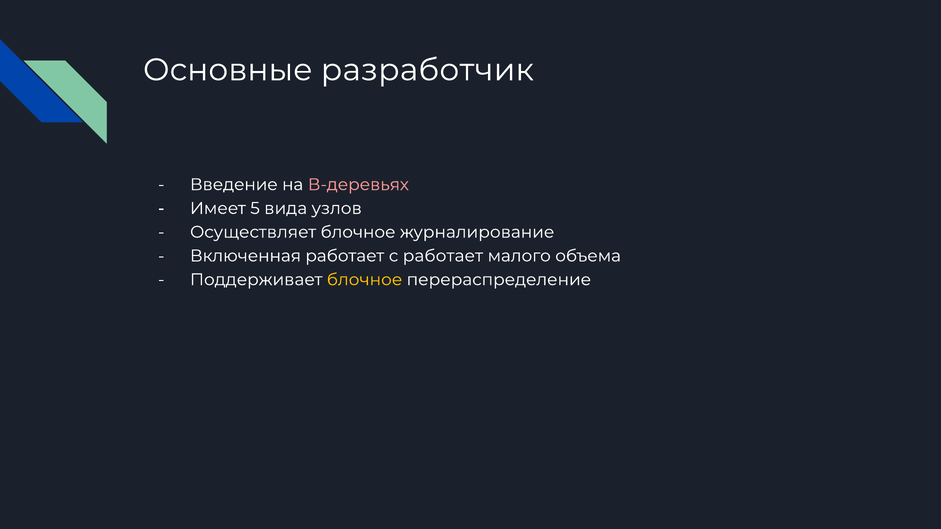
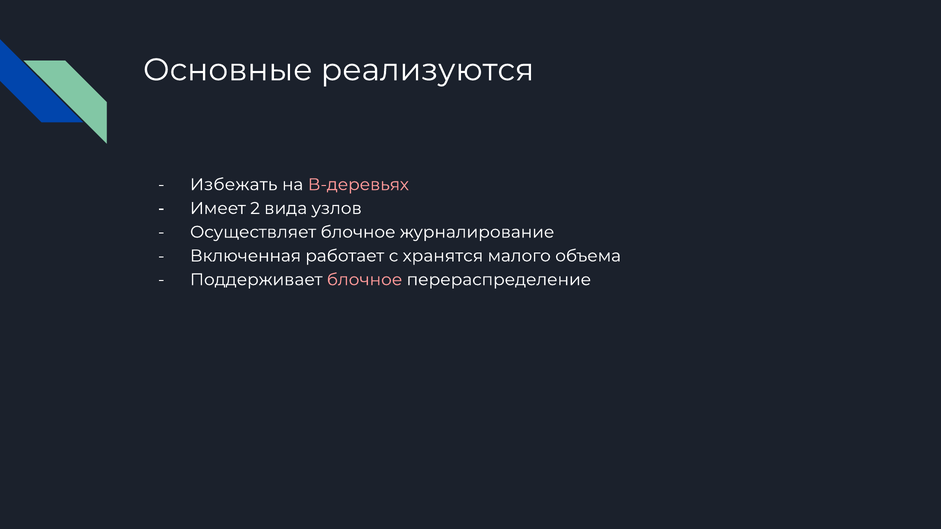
разработчик: разработчик -> реализуются
Введение: Введение -> Избежать
5: 5 -> 2
с работает: работает -> хранятся
блочное at (365, 280) colour: yellow -> pink
